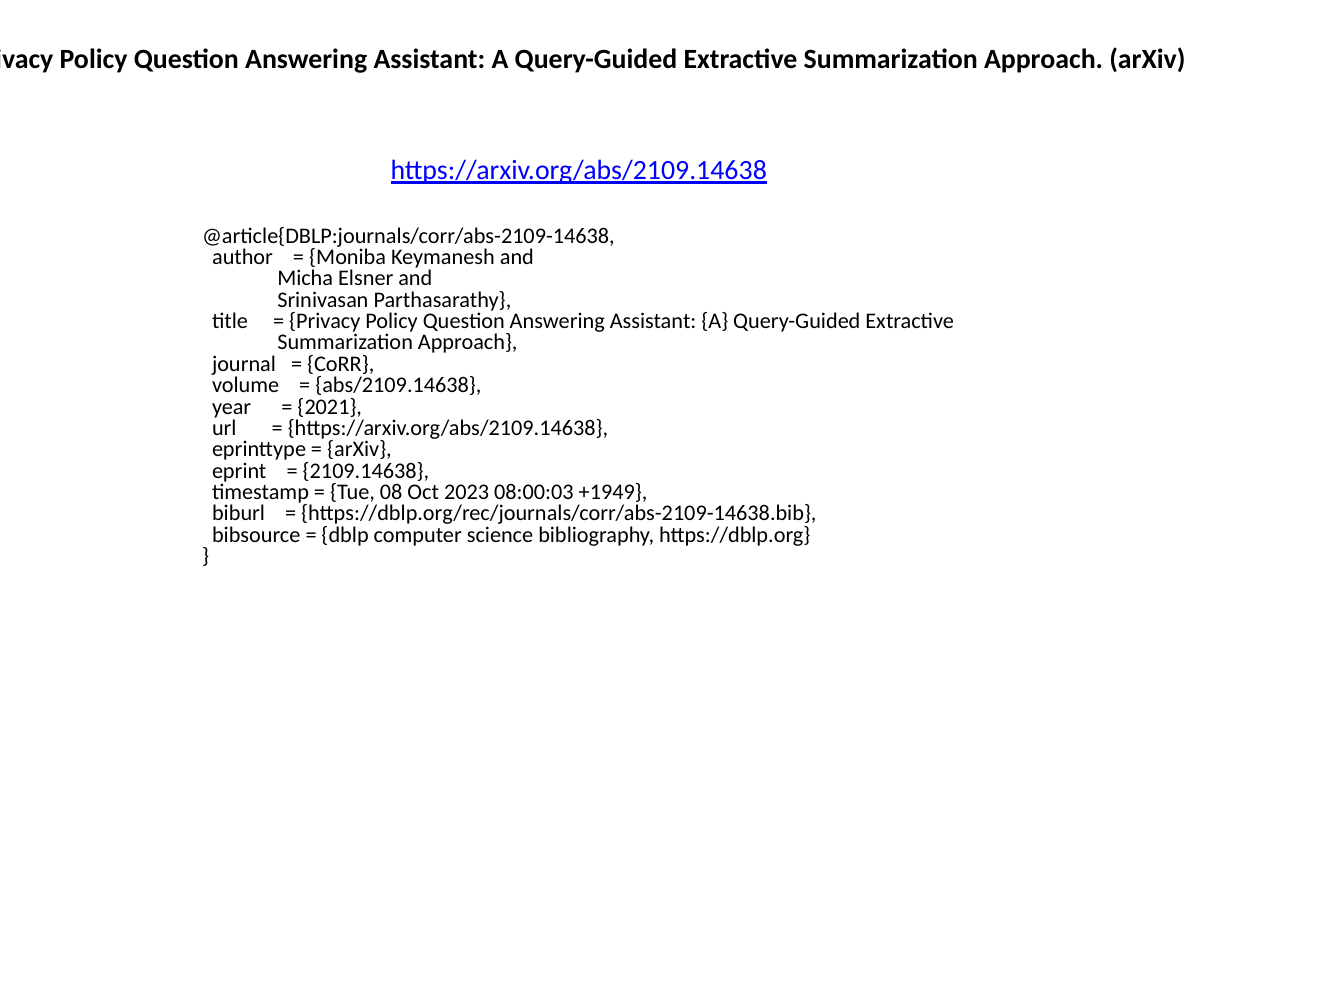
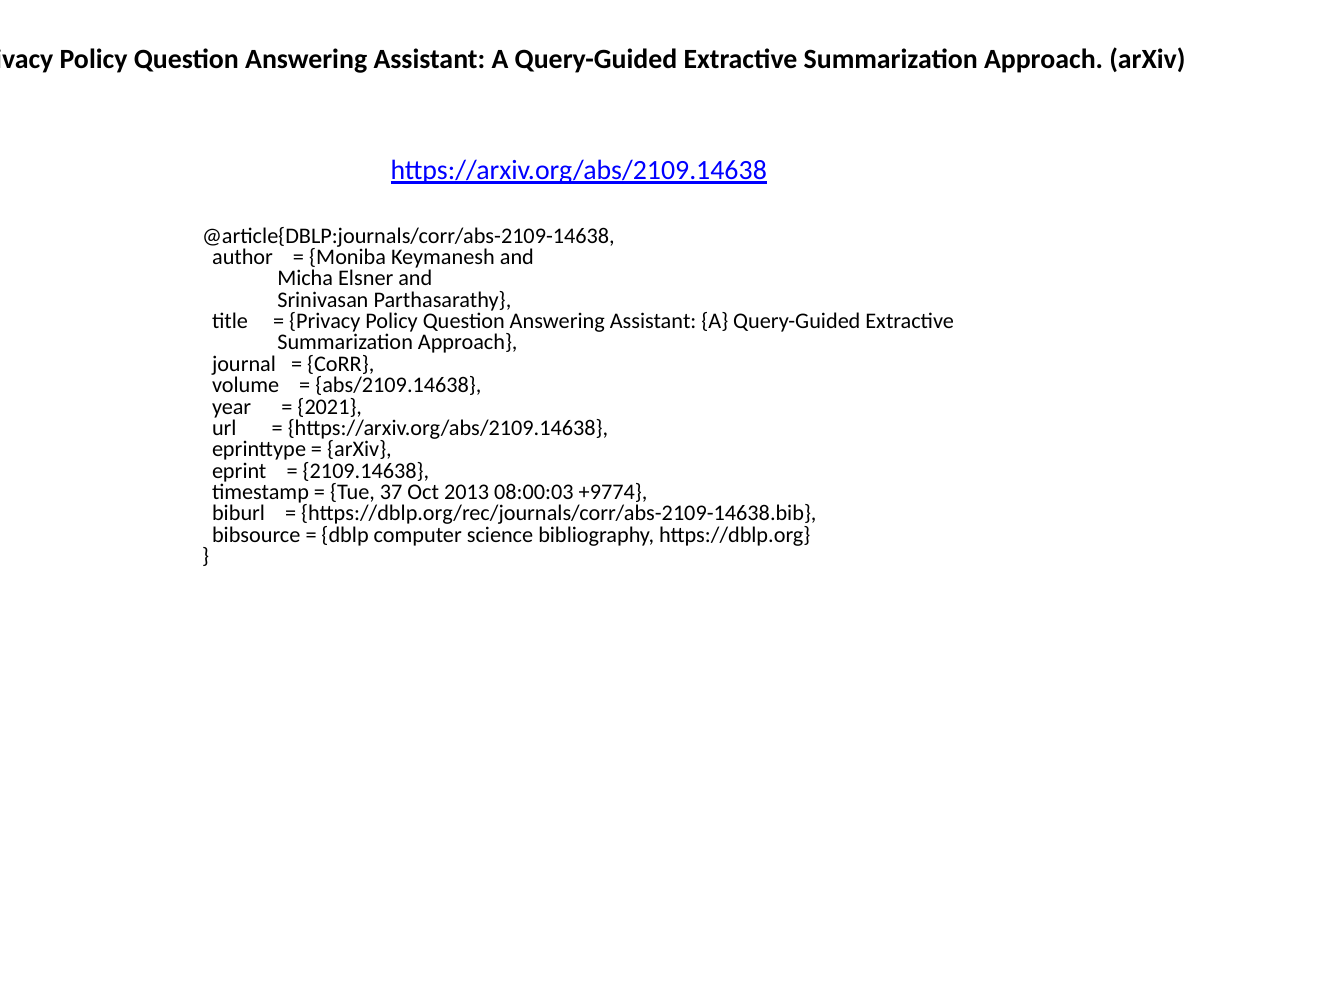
08: 08 -> 37
2023: 2023 -> 2013
+1949: +1949 -> +9774
